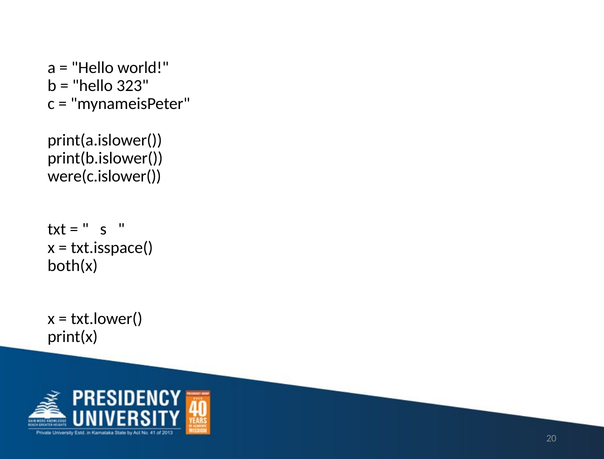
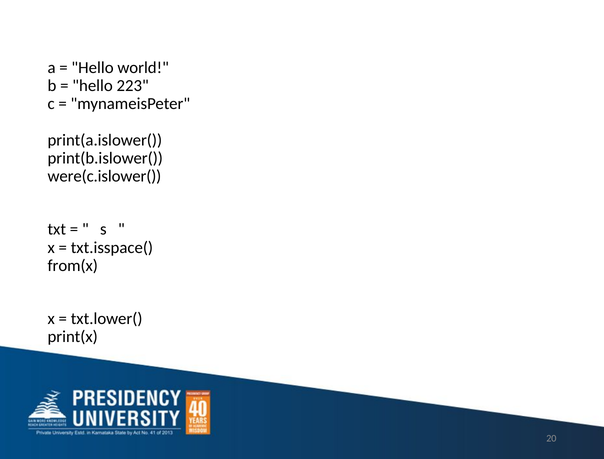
323: 323 -> 223
both(x: both(x -> from(x
